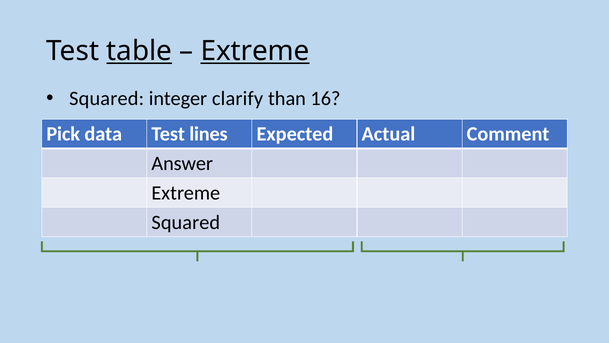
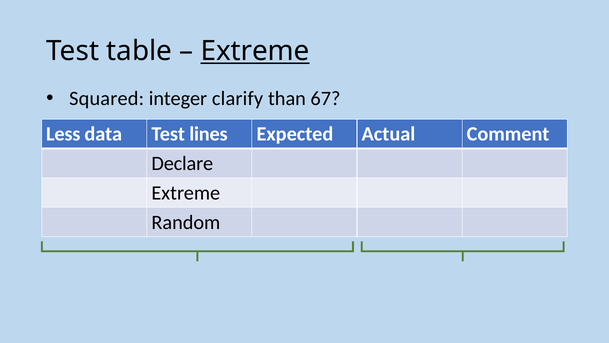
table underline: present -> none
16: 16 -> 67
Pick: Pick -> Less
Answer: Answer -> Declare
Squared at (186, 222): Squared -> Random
